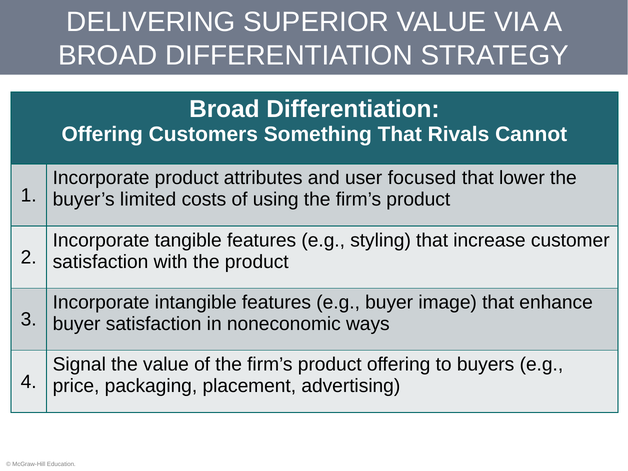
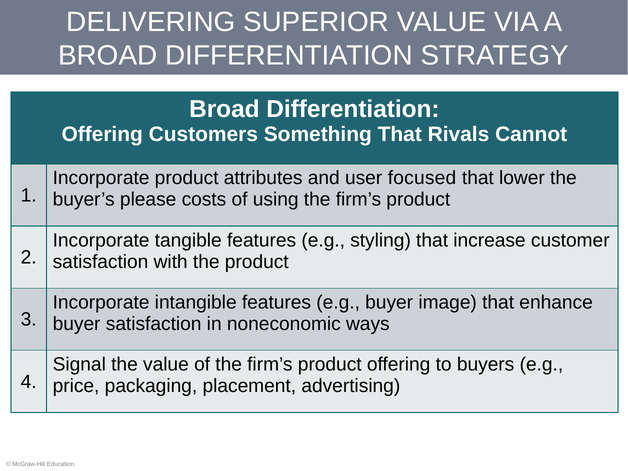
limited: limited -> please
